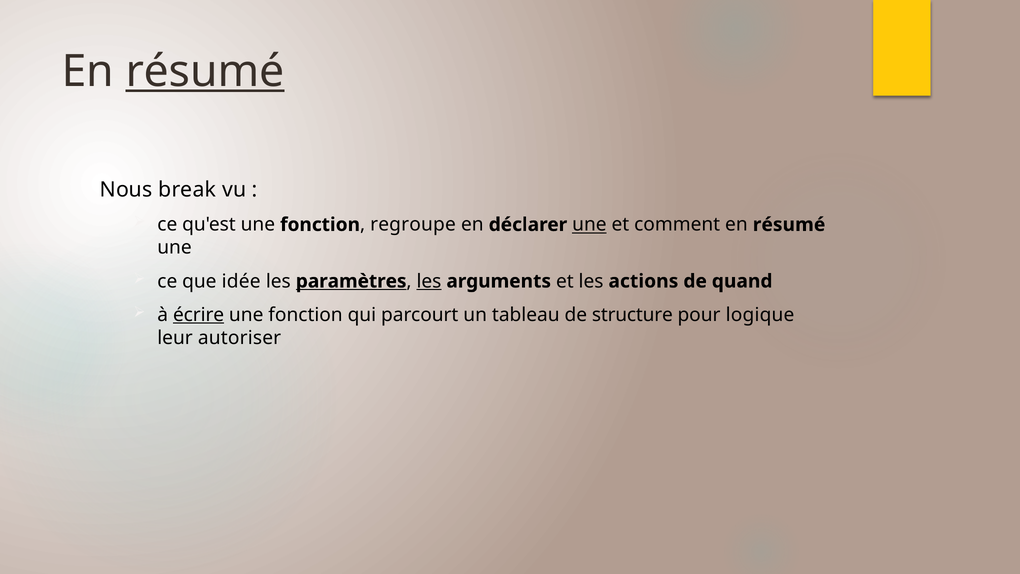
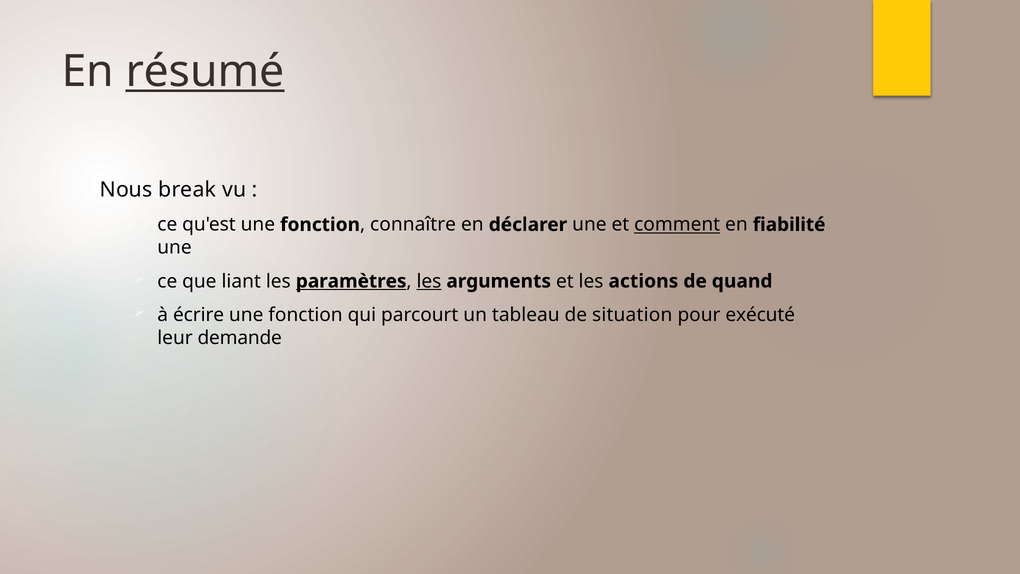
regroupe: regroupe -> connaître
une at (589, 225) underline: present -> none
comment underline: none -> present
résumé at (789, 225): résumé -> fiabilité
idée: idée -> liant
écrire underline: present -> none
structure: structure -> situation
logique: logique -> exécuté
autoriser: autoriser -> demande
